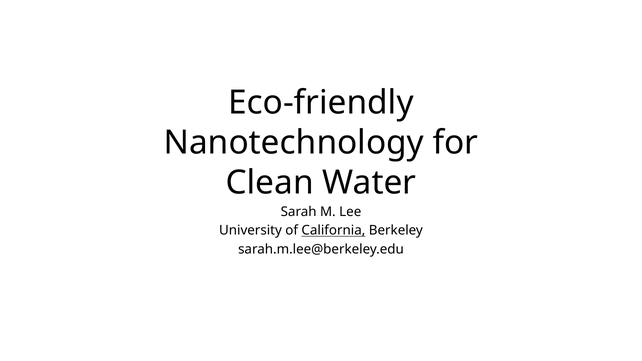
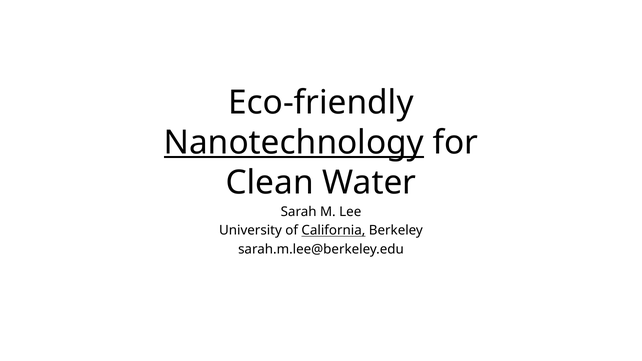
Nanotechnology underline: none -> present
